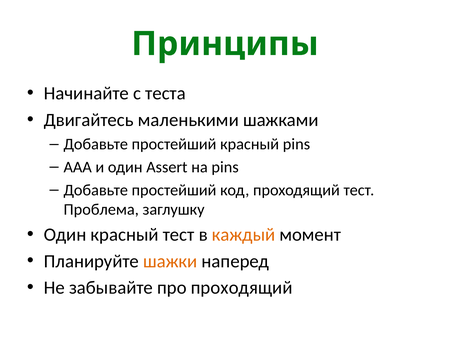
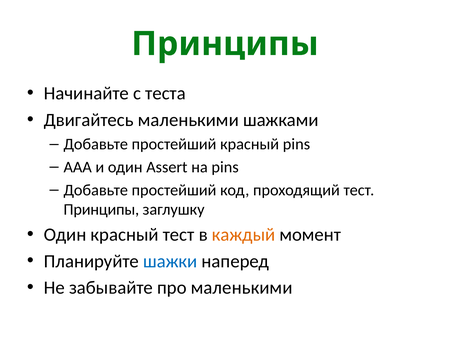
Проблема at (101, 210): Проблема -> Принципы
шажки colour: orange -> blue
про проходящий: проходящий -> маленькими
